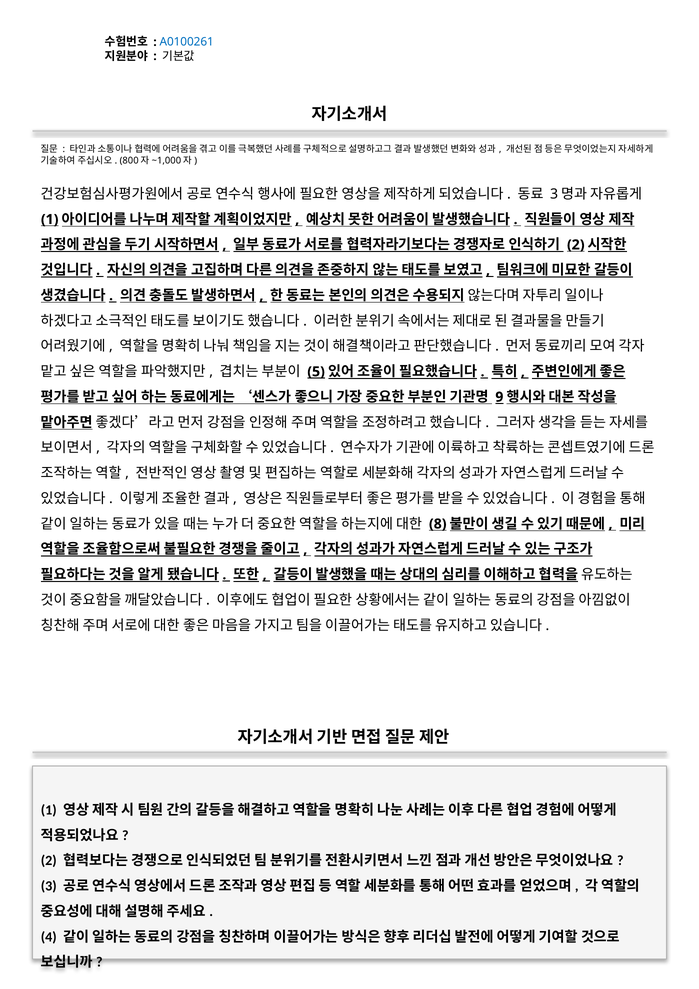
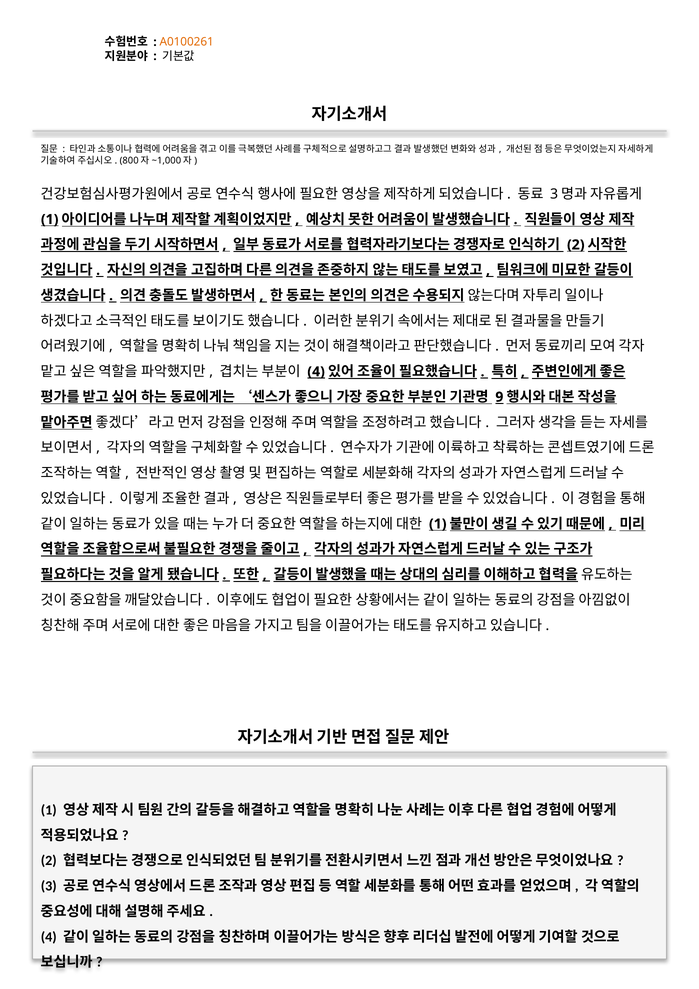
A0100261 colour: blue -> orange
5 at (316, 372): 5 -> 4
8 at (438, 524): 8 -> 1
